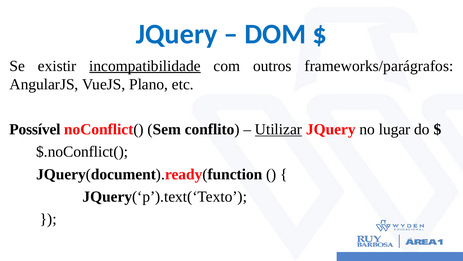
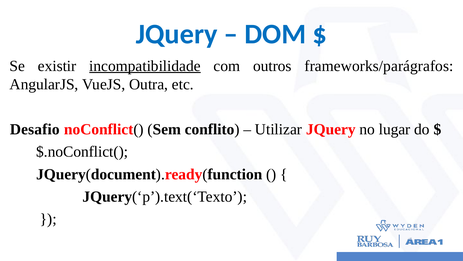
Plano: Plano -> Outra
Possível: Possível -> Desafio
Utilizar underline: present -> none
